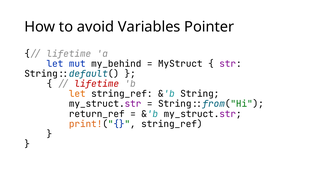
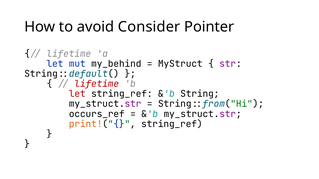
Variables: Variables -> Consider
let at (77, 94) colour: orange -> red
return_ref: return_ref -> occurs_ref
